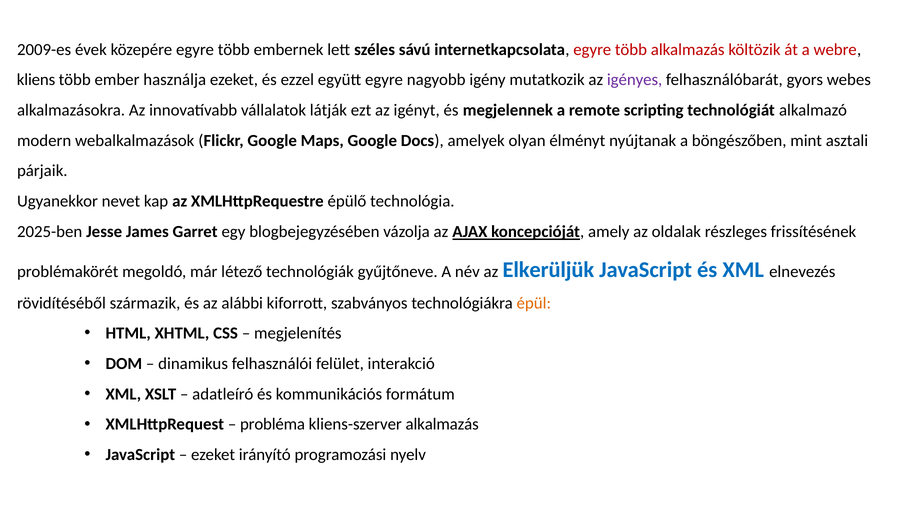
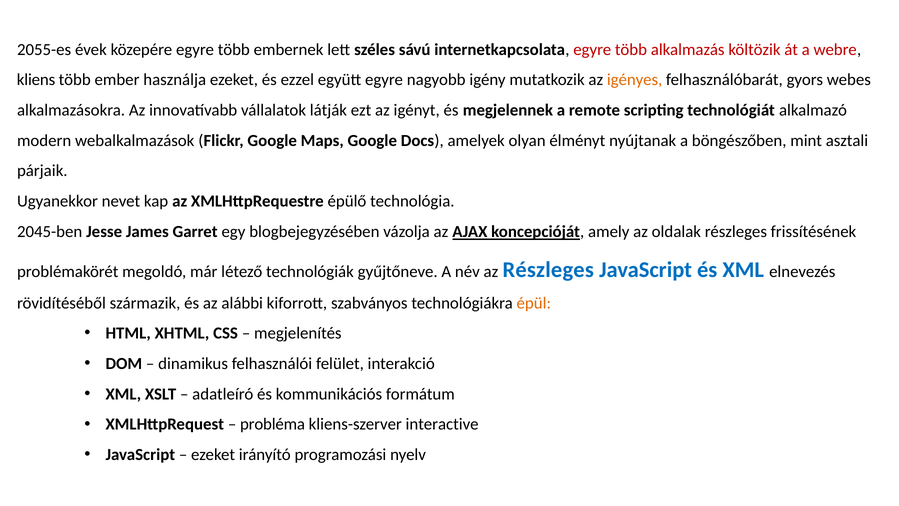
2009-es: 2009-es -> 2055-es
igényes colour: purple -> orange
2025-ben: 2025-ben -> 2045-ben
az Elkerüljük: Elkerüljük -> Részleges
kliens-szerver alkalmazás: alkalmazás -> interactive
